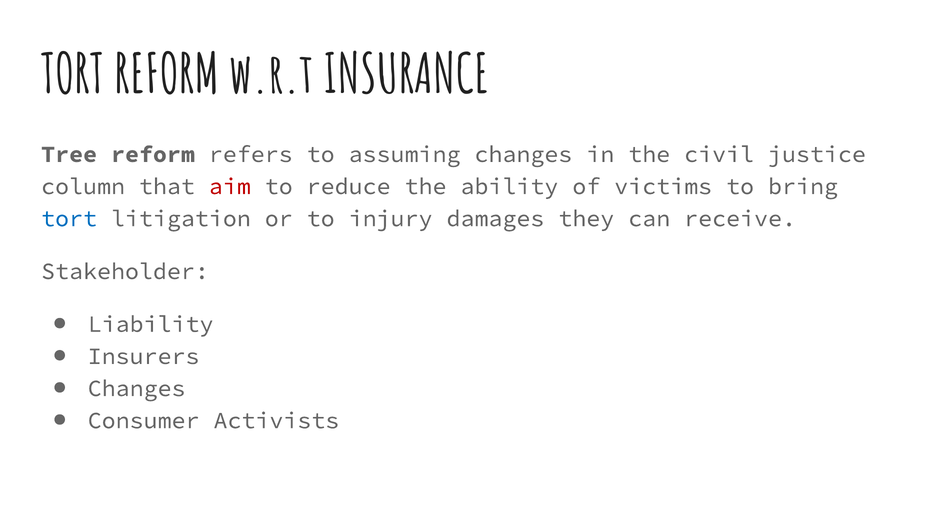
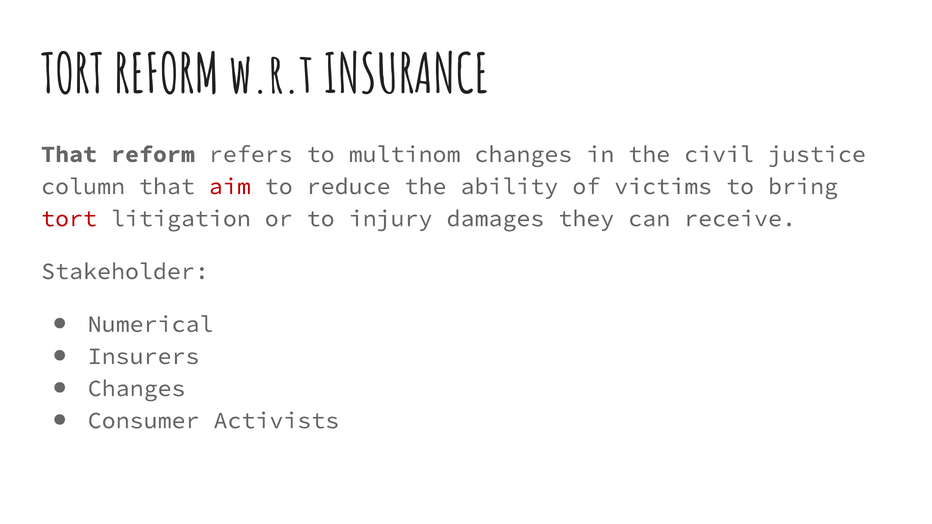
Tree at (69, 154): Tree -> That
assuming: assuming -> multinom
tort at (69, 219) colour: blue -> red
Liability: Liability -> Numerical
